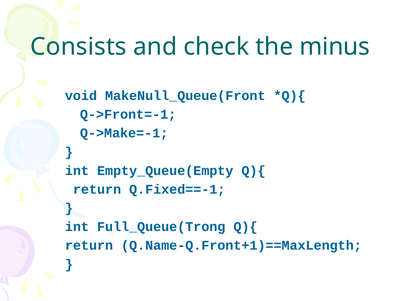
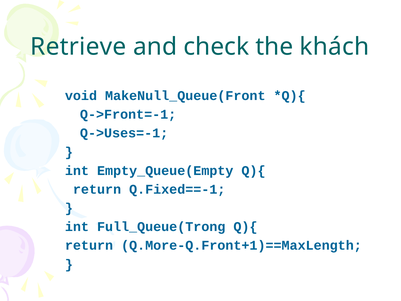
Consists: Consists -> Retrieve
minus: minus -> khách
Q->Make=-1: Q->Make=-1 -> Q->Uses=-1
Q.Name-Q.Front+1)==MaxLength: Q.Name-Q.Front+1)==MaxLength -> Q.More-Q.Front+1)==MaxLength
